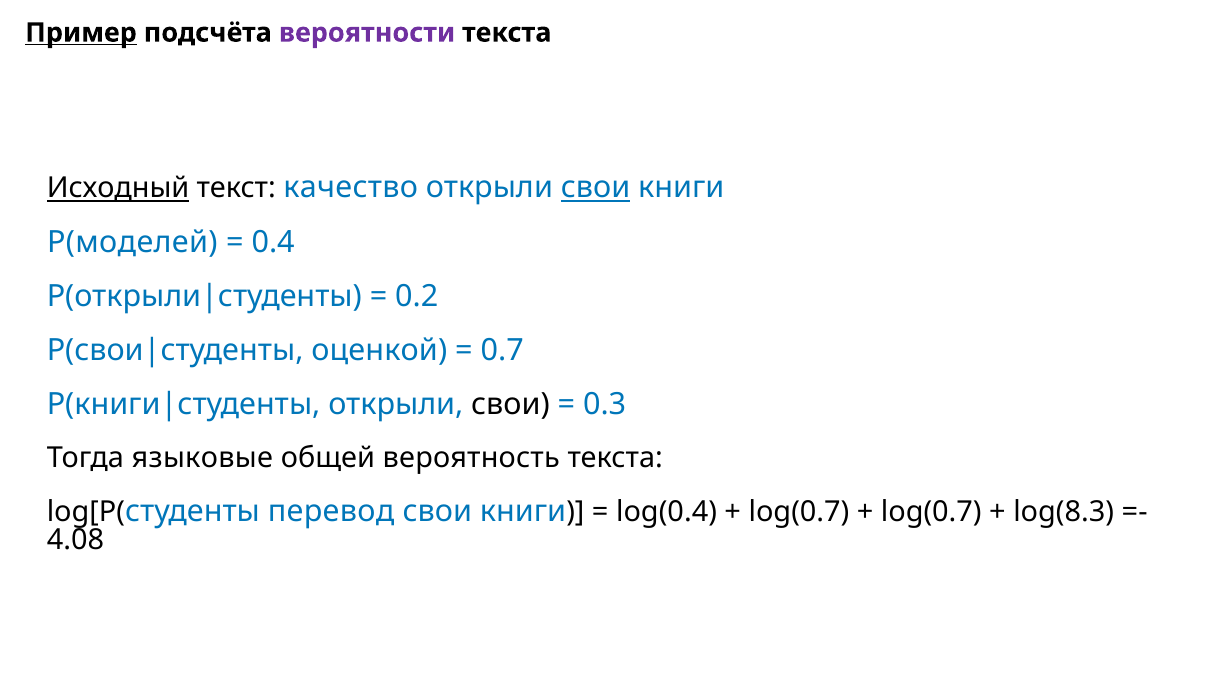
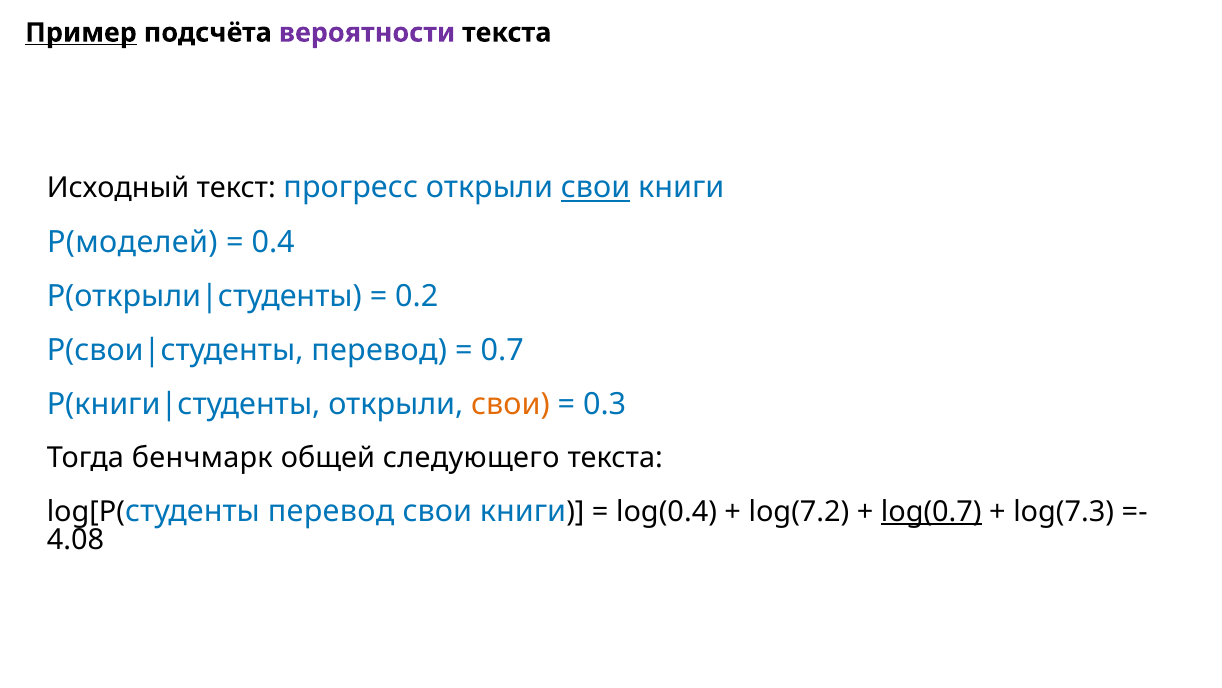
Исходный underline: present -> none
качество: качество -> прогресс
оценкой at (379, 350): оценкой -> перевод
свои at (510, 404) colour: black -> orange
языковые: языковые -> бенчмарк
вероятность: вероятность -> следующего
log(0.7 at (799, 511): log(0.7 -> log(7.2
log(0.7 at (931, 511) underline: none -> present
log(8.3: log(8.3 -> log(7.3
